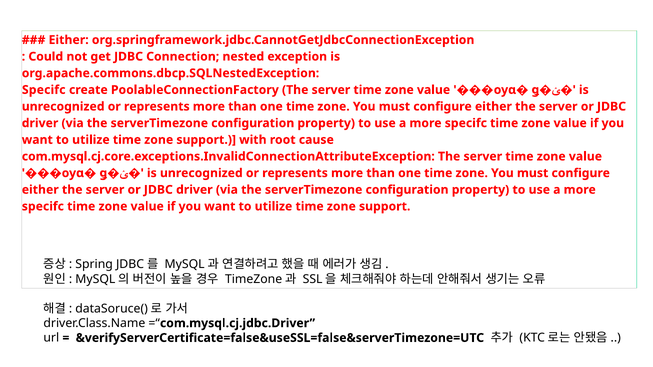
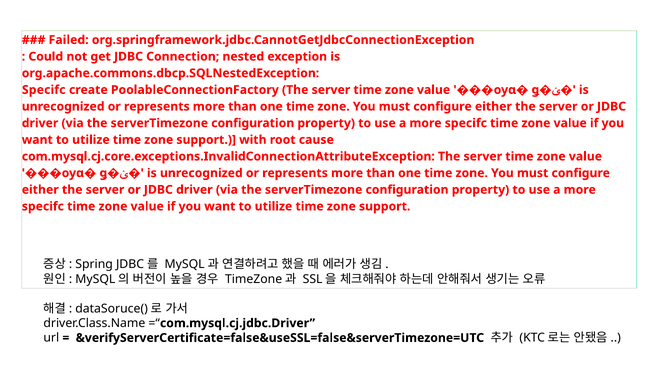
Either at (69, 40): Either -> Failed
